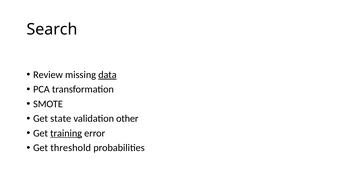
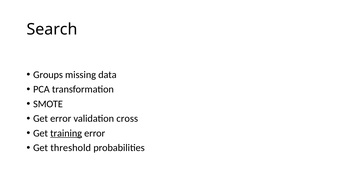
Review: Review -> Groups
data underline: present -> none
Get state: state -> error
other: other -> cross
